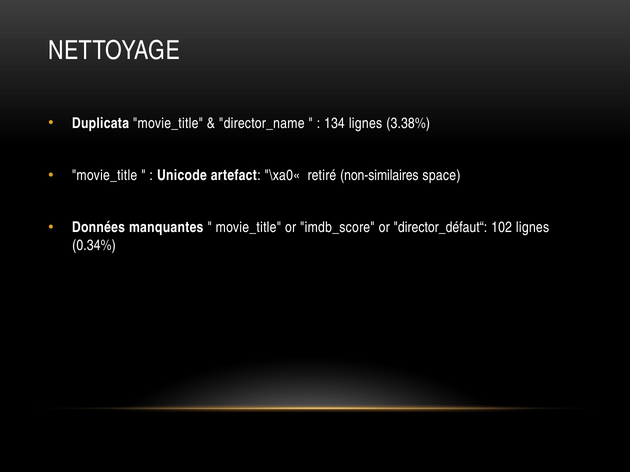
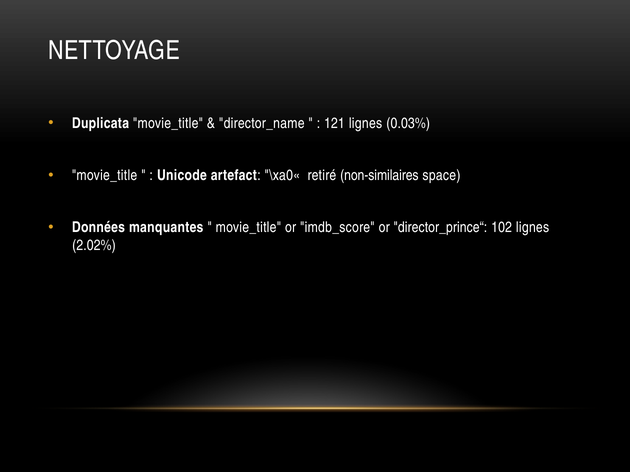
134: 134 -> 121
3.38%: 3.38% -> 0.03%
director_défaut“: director_défaut“ -> director_prince“
0.34%: 0.34% -> 2.02%
